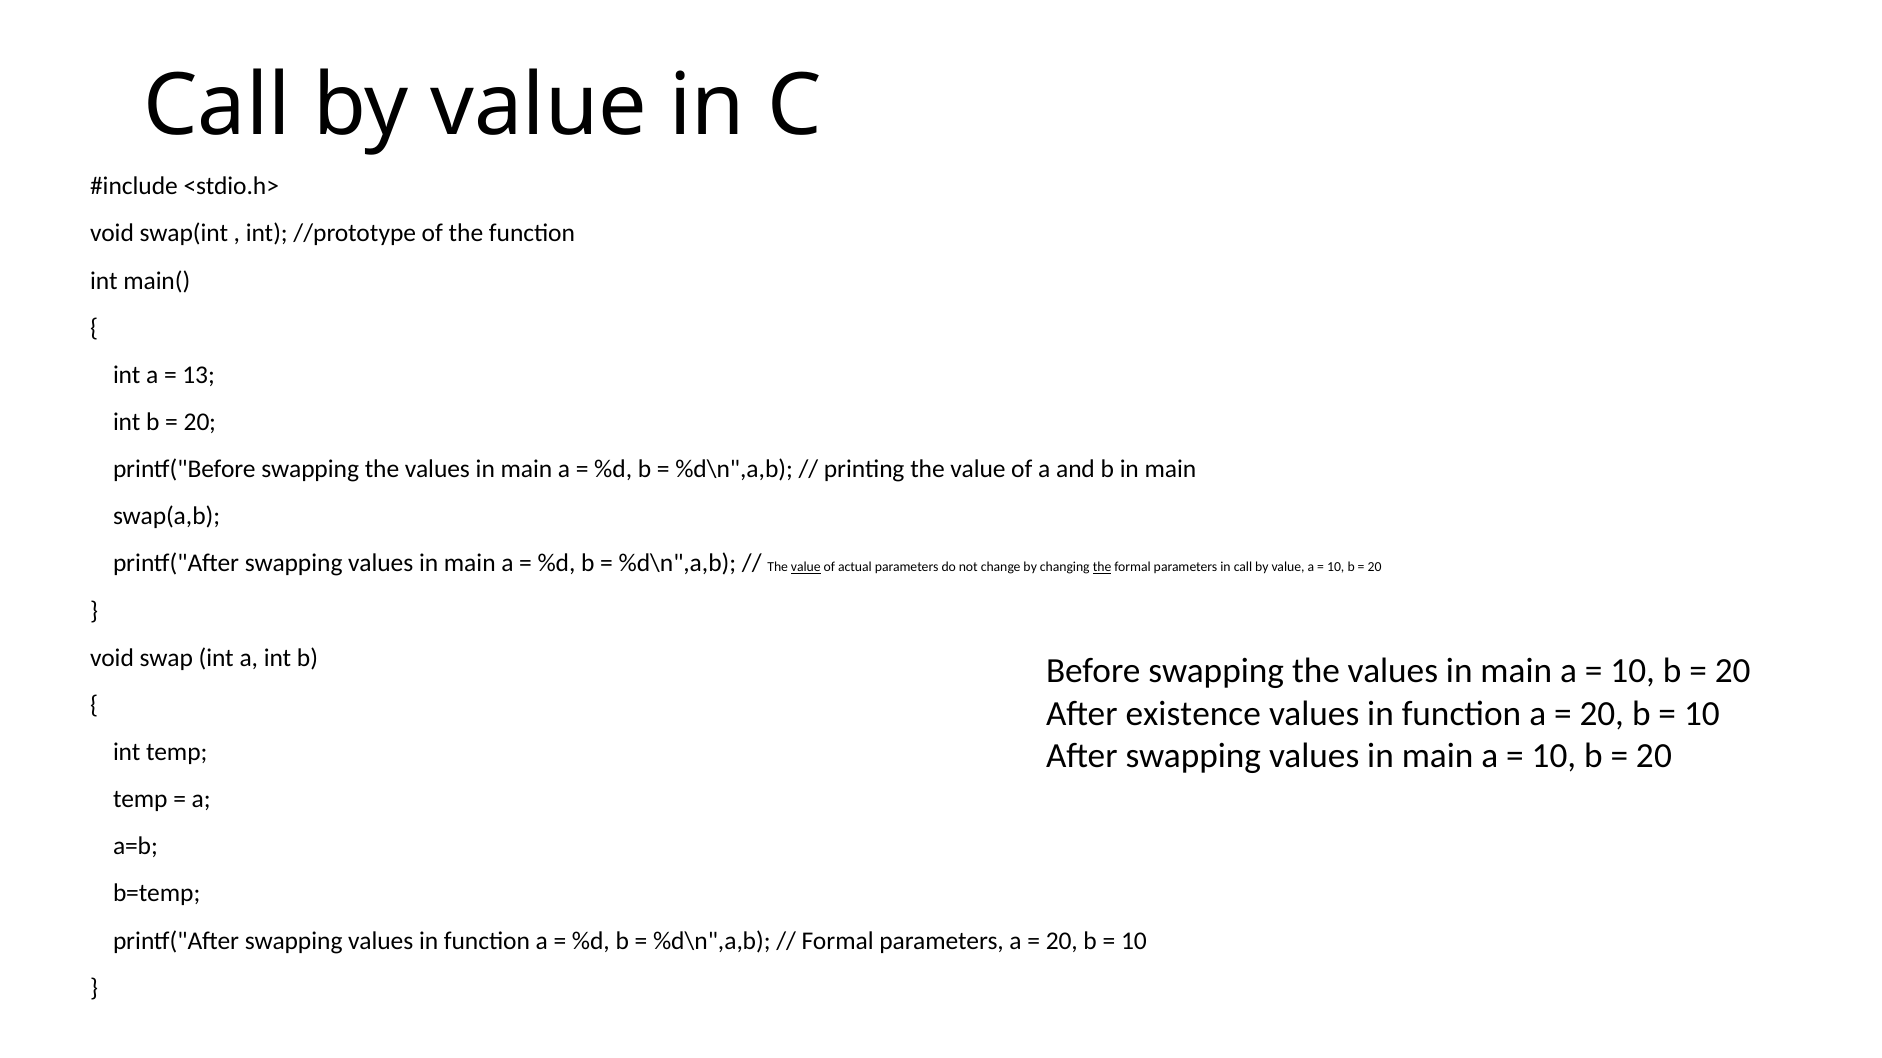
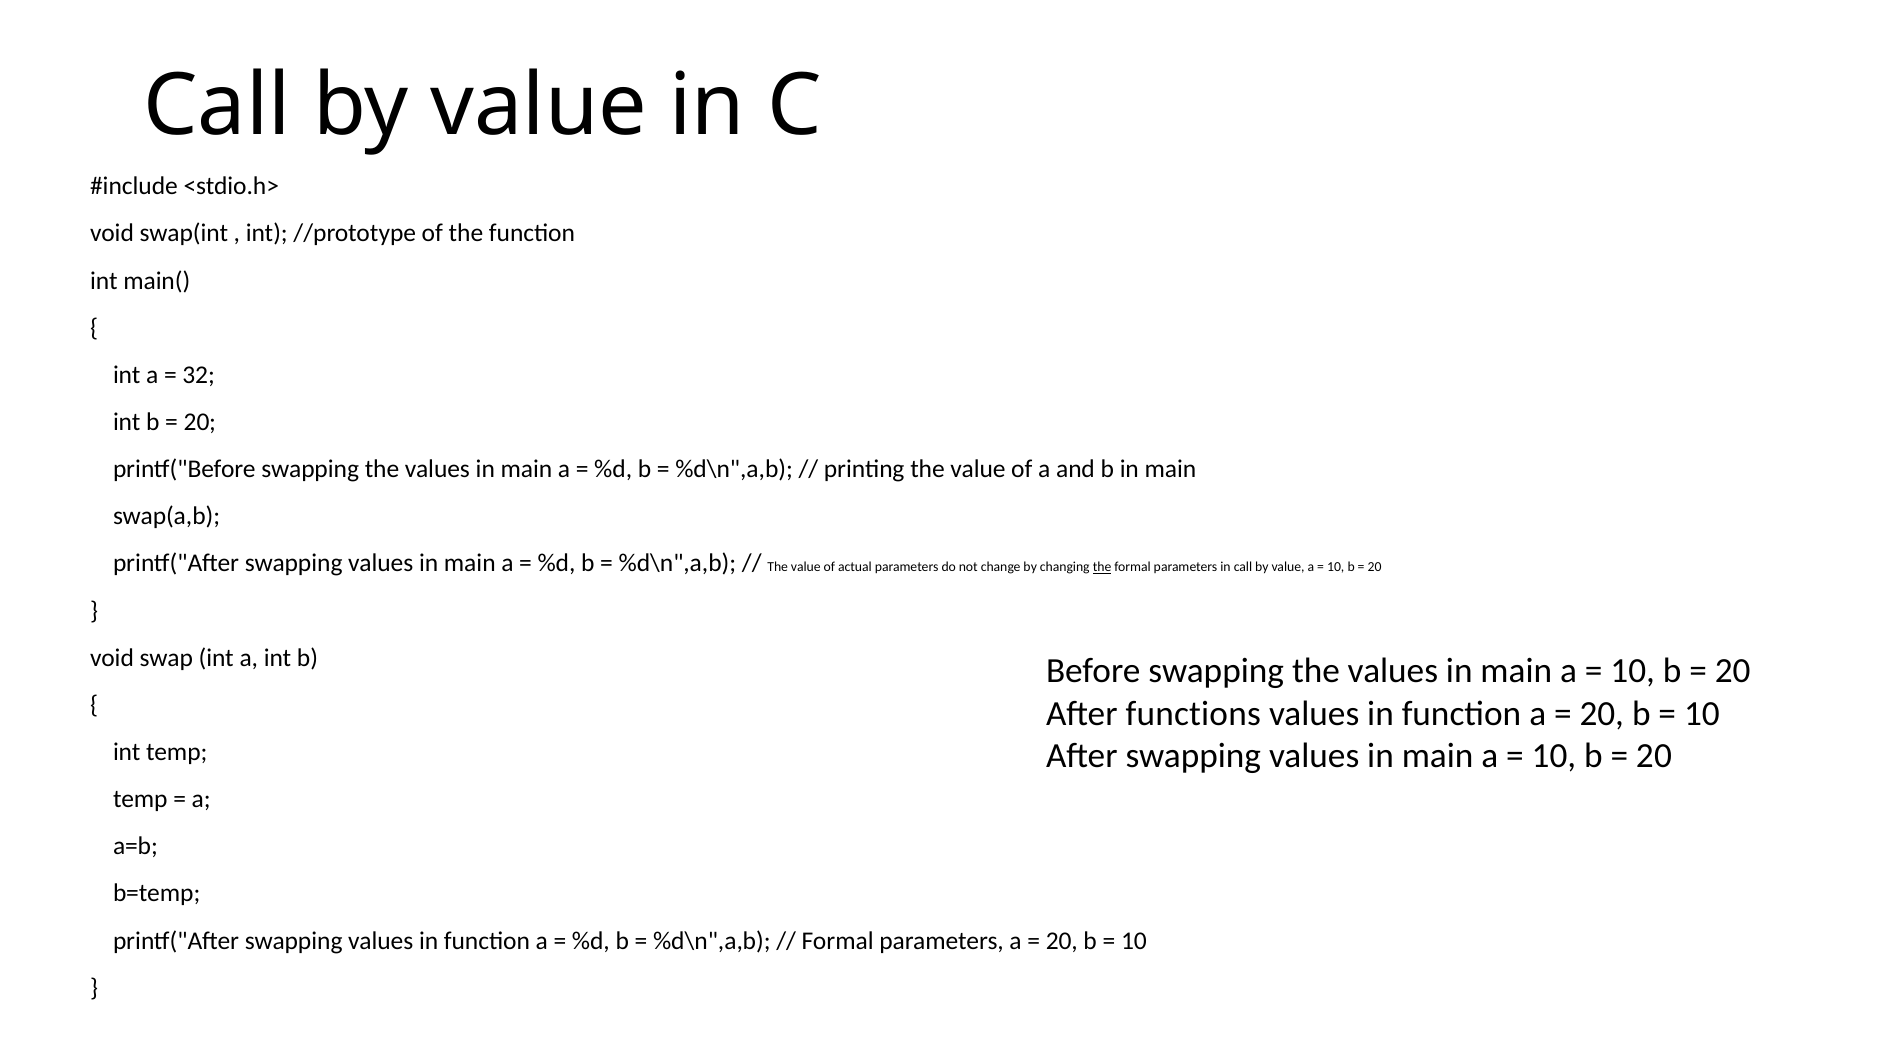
13: 13 -> 32
value at (806, 568) underline: present -> none
existence: existence -> functions
